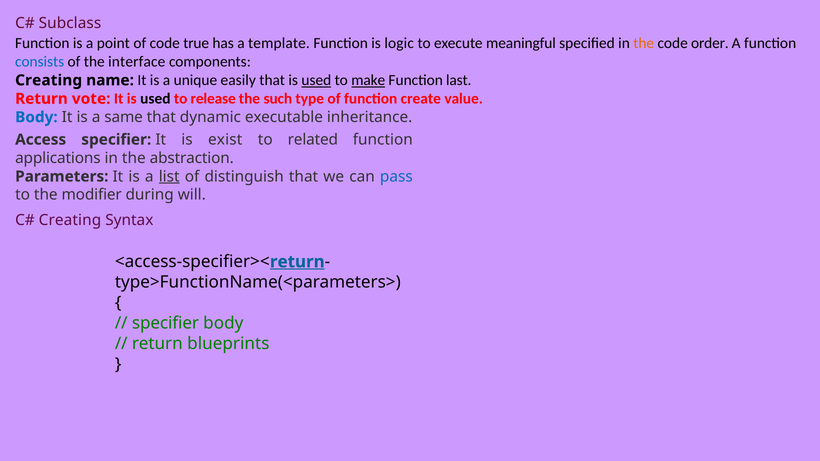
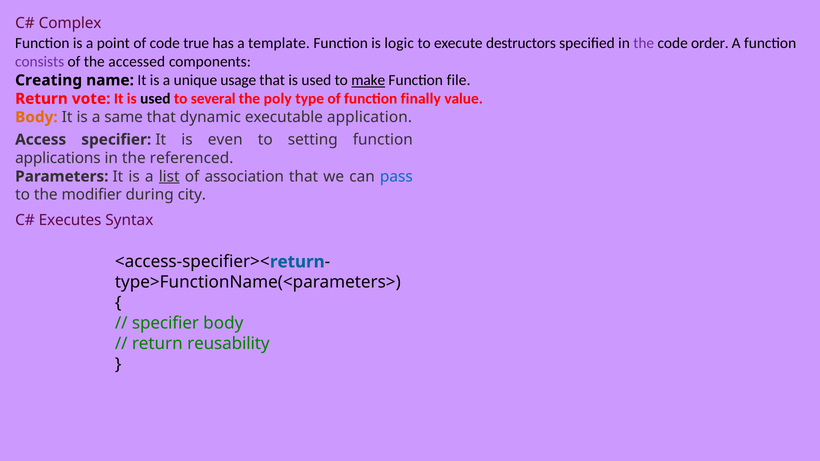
Subclass: Subclass -> Complex
meaningful: meaningful -> destructors
the at (644, 43) colour: orange -> purple
consists colour: blue -> purple
interface: interface -> accessed
easily: easily -> usage
used at (316, 80) underline: present -> none
last: last -> file
release: release -> several
such: such -> poly
create: create -> finally
Body at (36, 117) colour: blue -> orange
inheritance: inheritance -> application
exist: exist -> even
related: related -> setting
abstraction: abstraction -> referenced
distinguish: distinguish -> association
will: will -> city
Creating at (70, 220): Creating -> Executes
return at (297, 262) underline: present -> none
blueprints: blueprints -> reusability
